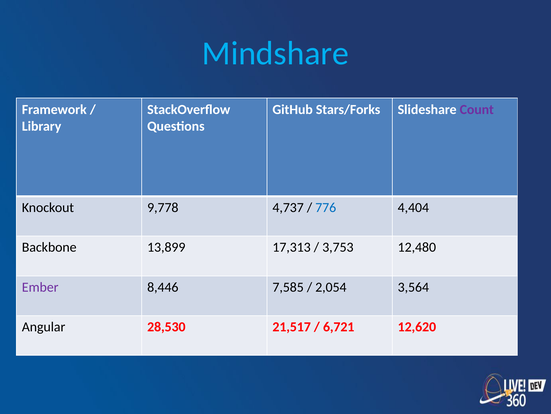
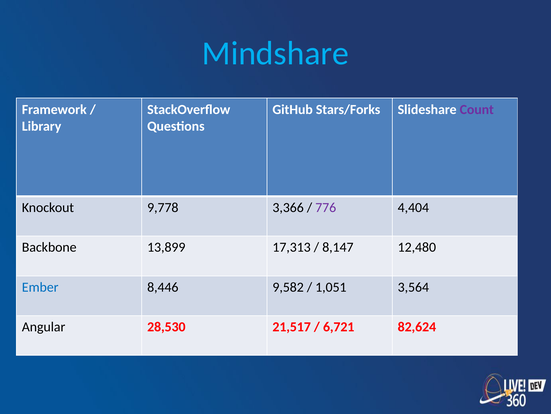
4,737: 4,737 -> 3,366
776 colour: blue -> purple
3,753: 3,753 -> 8,147
Ember colour: purple -> blue
7,585: 7,585 -> 9,582
2,054: 2,054 -> 1,051
12,620: 12,620 -> 82,624
